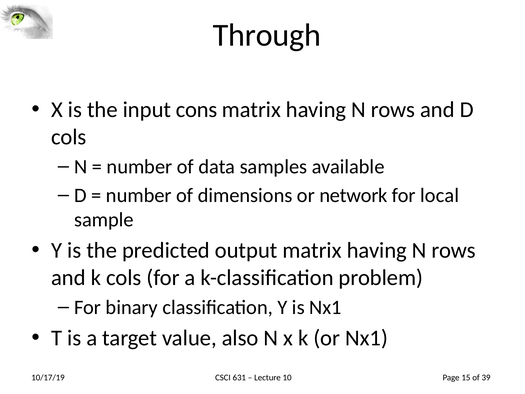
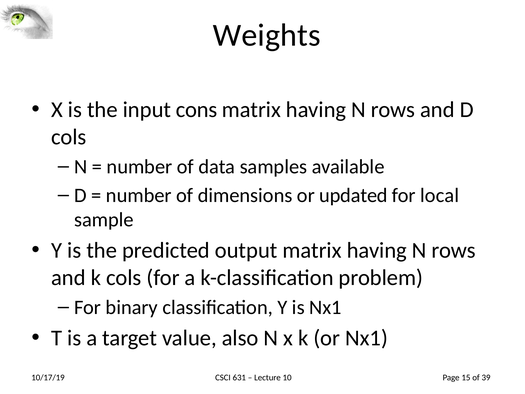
Through: Through -> Weights
network: network -> updated
